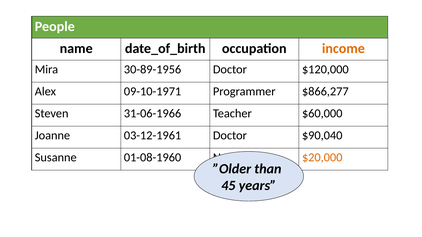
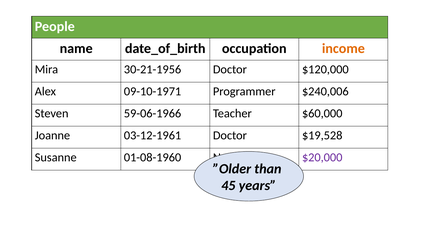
30-89-1956: 30-89-1956 -> 30-21-1956
$866,277: $866,277 -> $240,006
31-06-1966: 31-06-1966 -> 59-06-1966
$90,040: $90,040 -> $19,528
$20,000 colour: orange -> purple
